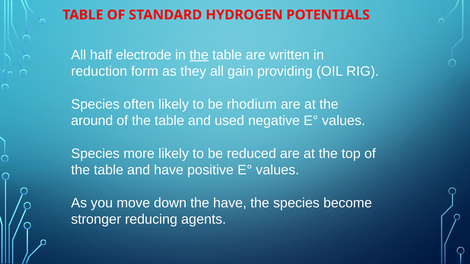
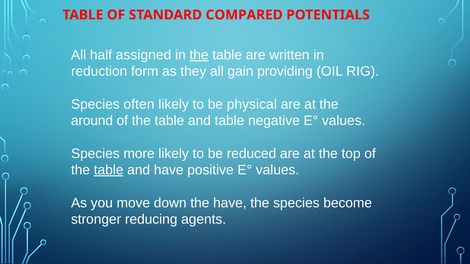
HYDROGEN: HYDROGEN -> COMPARED
electrode: electrode -> assigned
rhodium: rhodium -> physical
and used: used -> table
table at (109, 170) underline: none -> present
